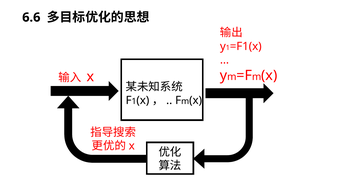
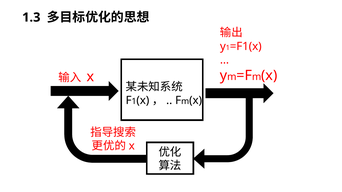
6.6: 6.6 -> 1.3
